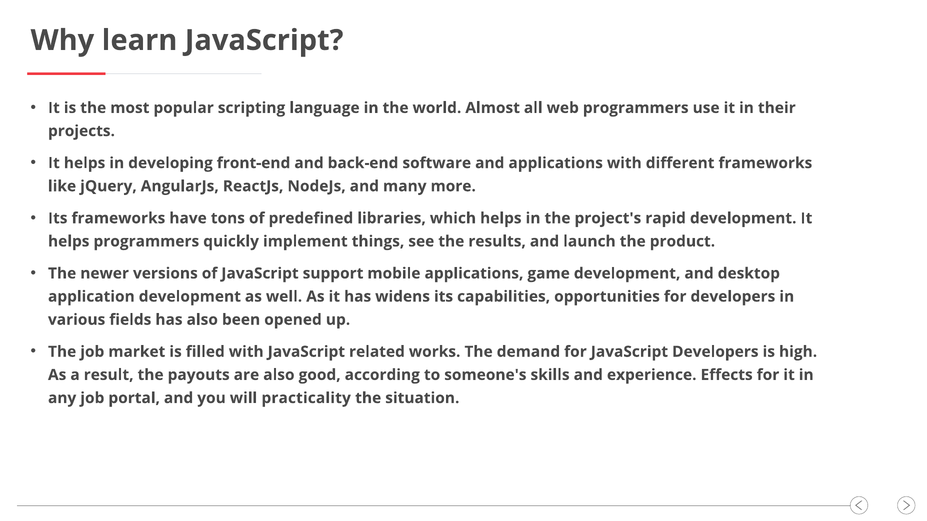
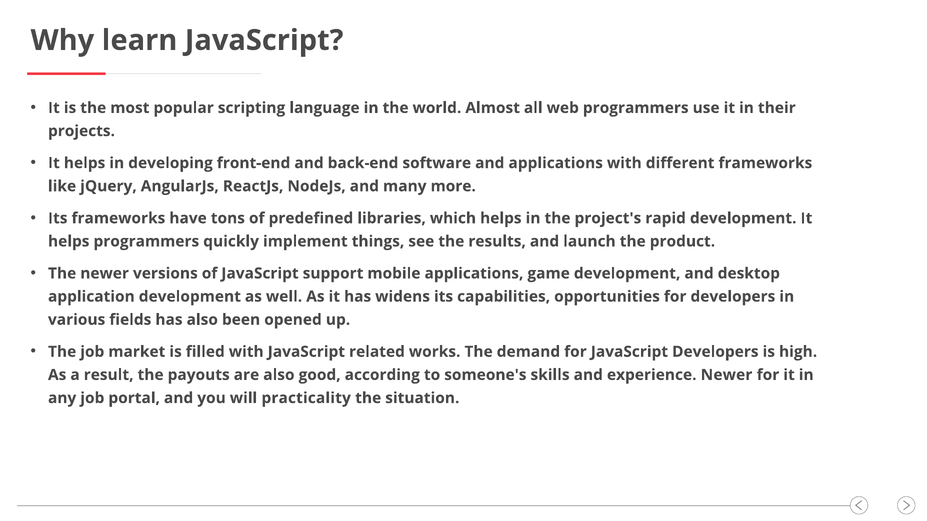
experience Effects: Effects -> Newer
